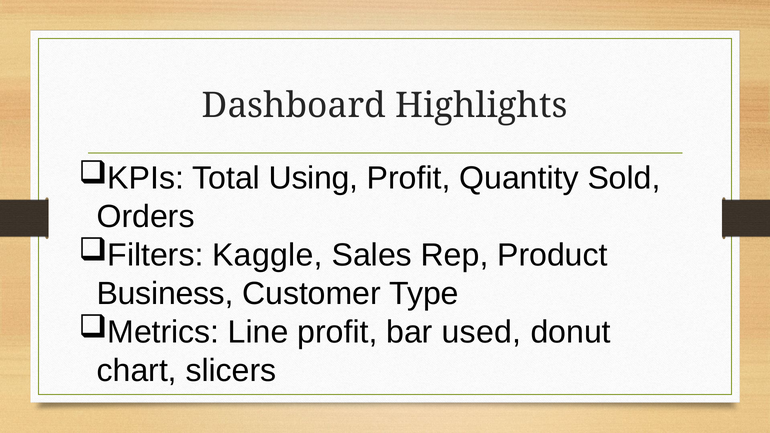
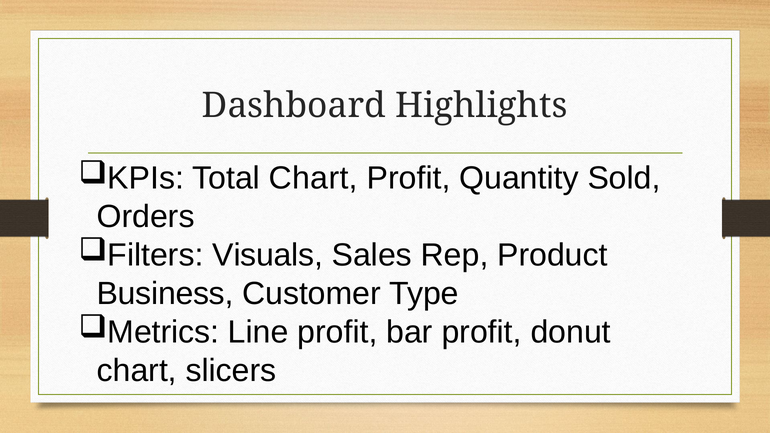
Total Using: Using -> Chart
Kaggle: Kaggle -> Visuals
bar used: used -> profit
